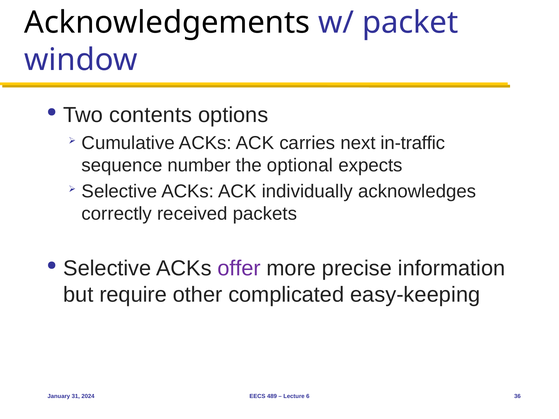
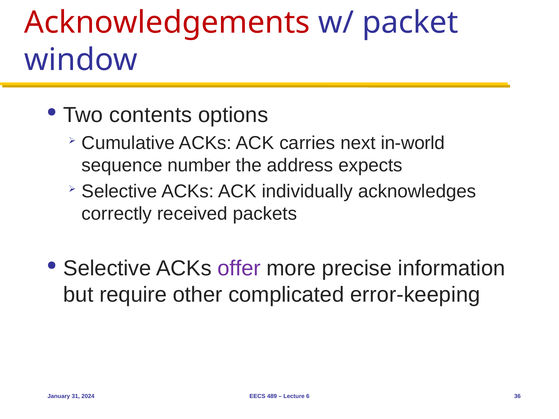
Acknowledgements colour: black -> red
in-traffic: in-traffic -> in-world
optional: optional -> address
easy-keeping: easy-keeping -> error-keeping
